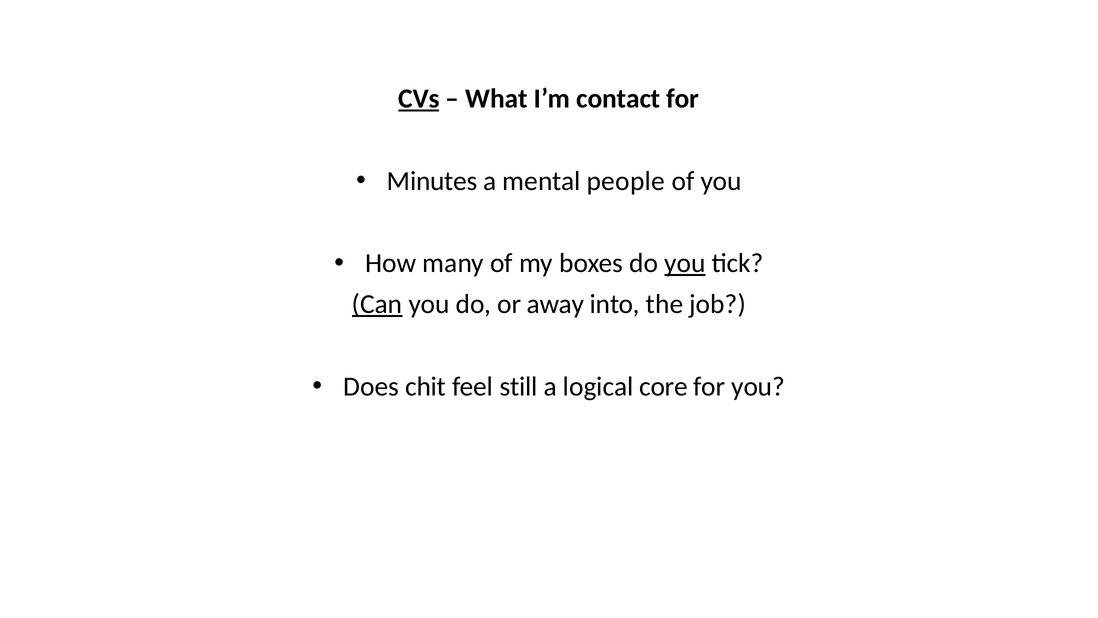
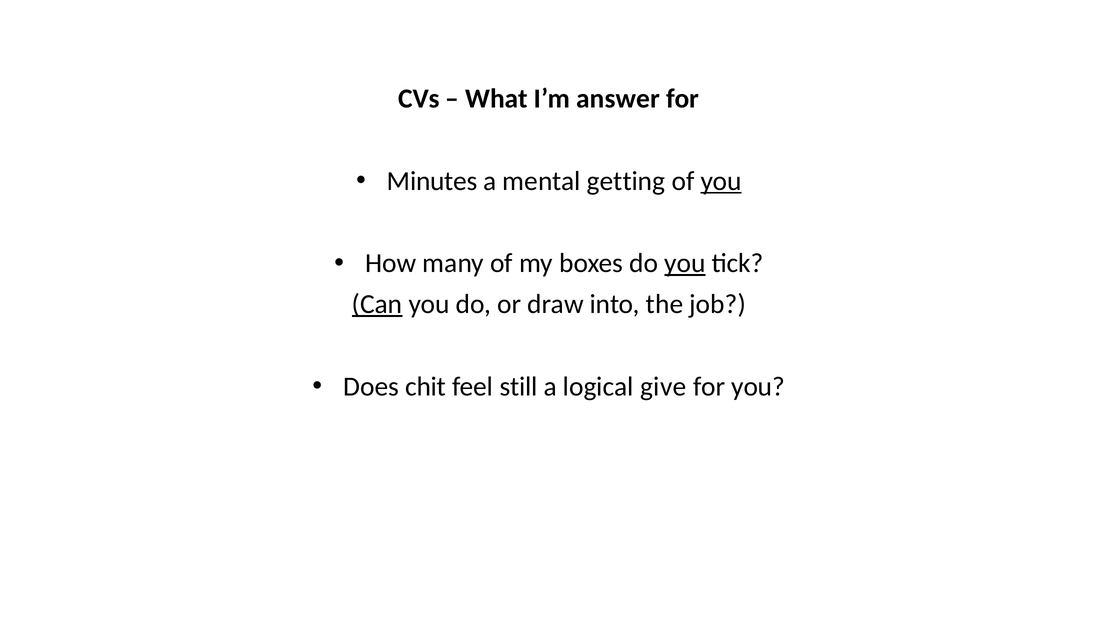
CVs underline: present -> none
contact: contact -> answer
people: people -> getting
you at (721, 181) underline: none -> present
away: away -> draw
core: core -> give
